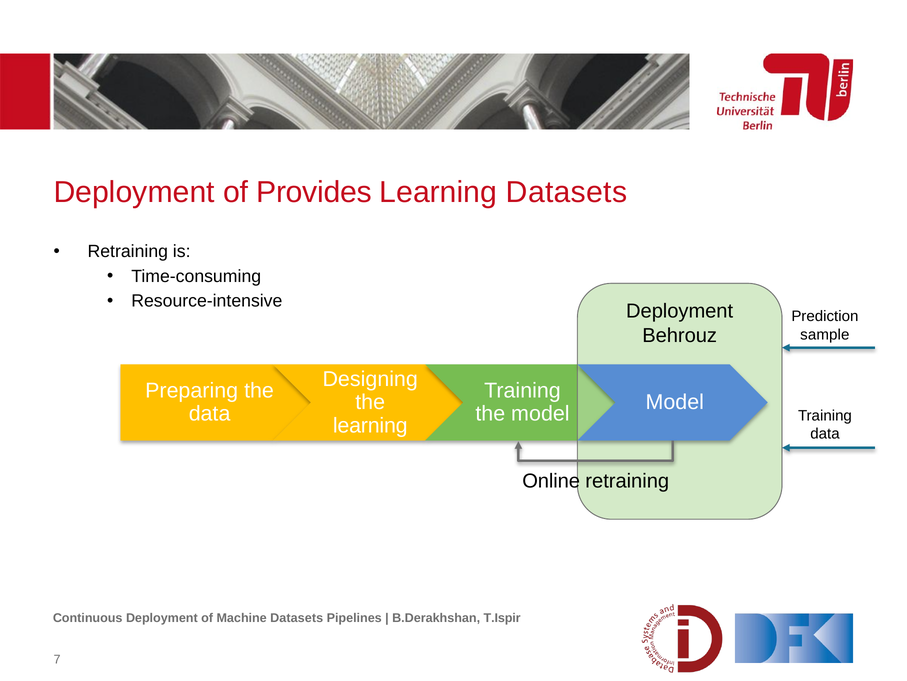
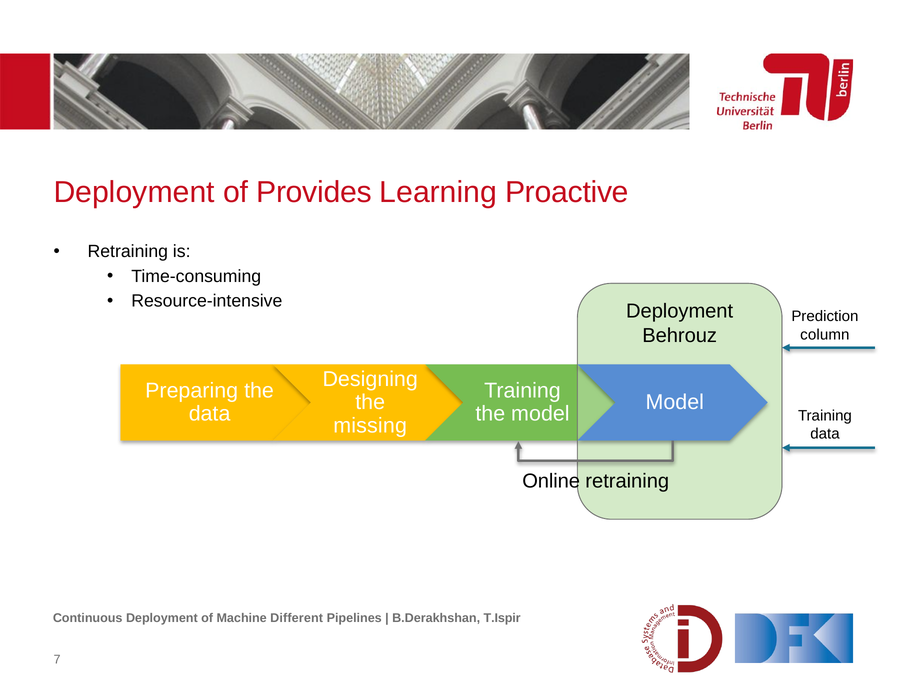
Learning Datasets: Datasets -> Proactive
sample: sample -> column
learning at (370, 425): learning -> missing
Machine Datasets: Datasets -> Different
